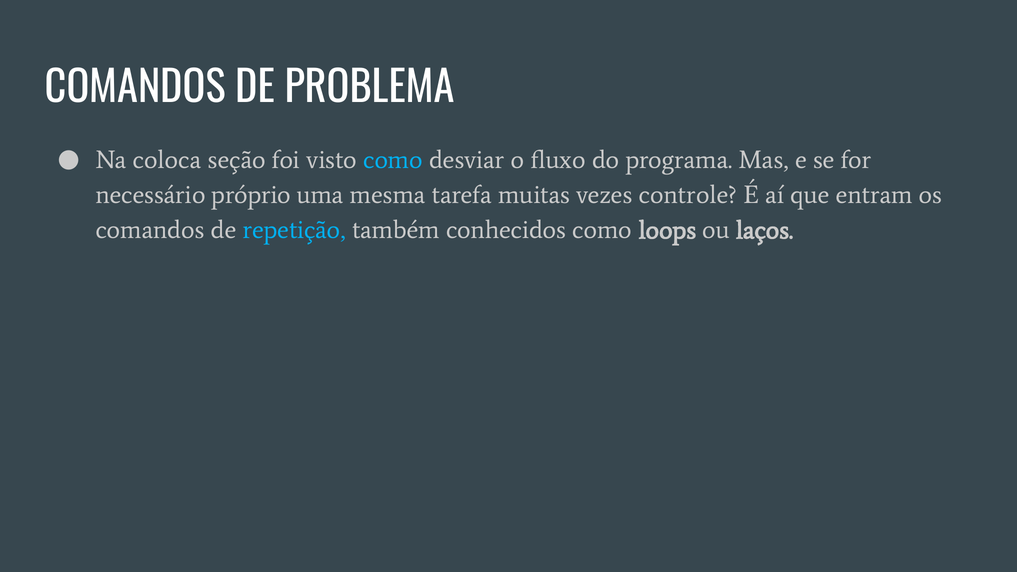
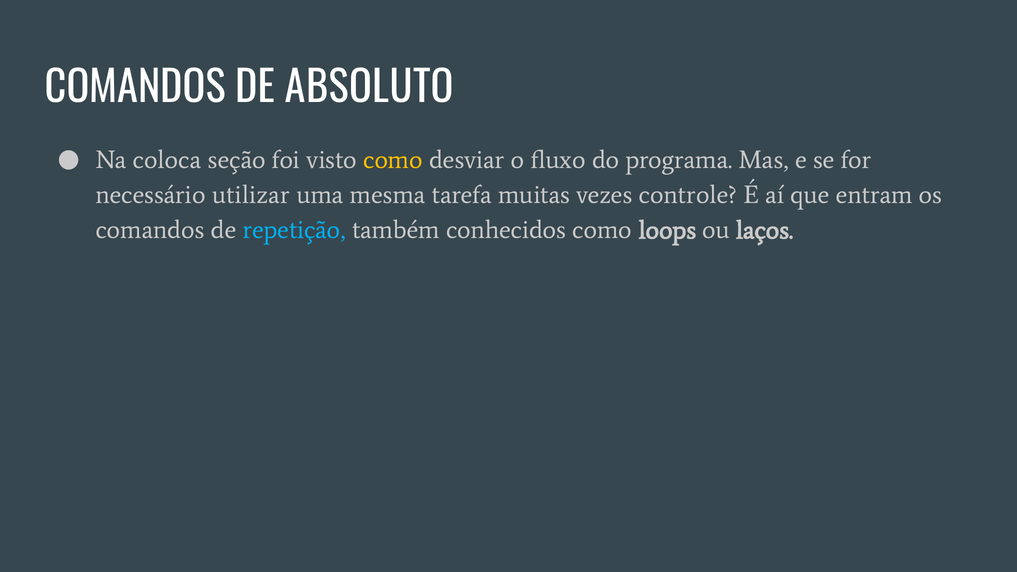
PROBLEMA: PROBLEMA -> ABSOLUTO
como at (393, 160) colour: light blue -> yellow
próprio: próprio -> utilizar
